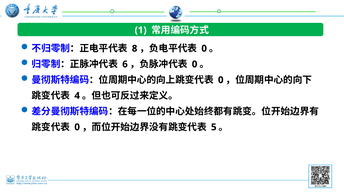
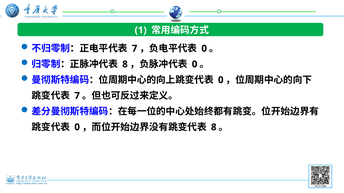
8 at (135, 49): 8 -> 7
6 at (125, 64): 6 -> 8
4 at (77, 96): 4 -> 7
5 at (214, 127): 5 -> 8
